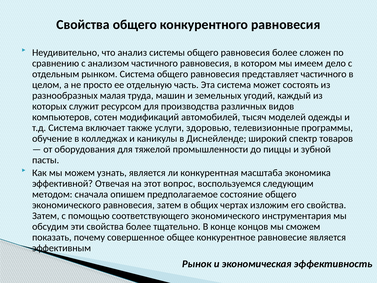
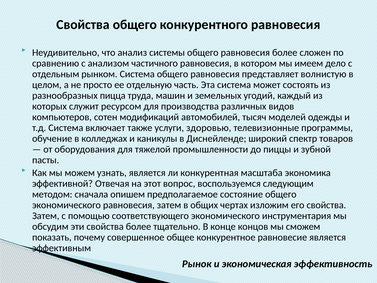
представляет частичного: частичного -> волнистую
малая: малая -> пицца
